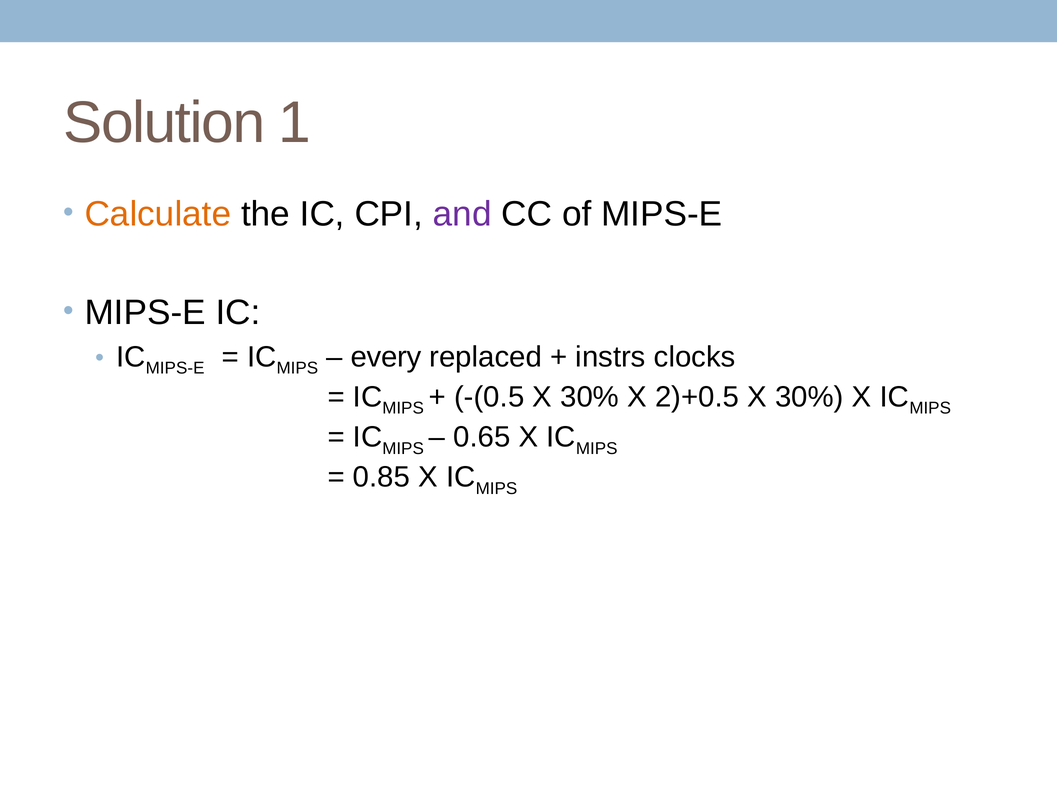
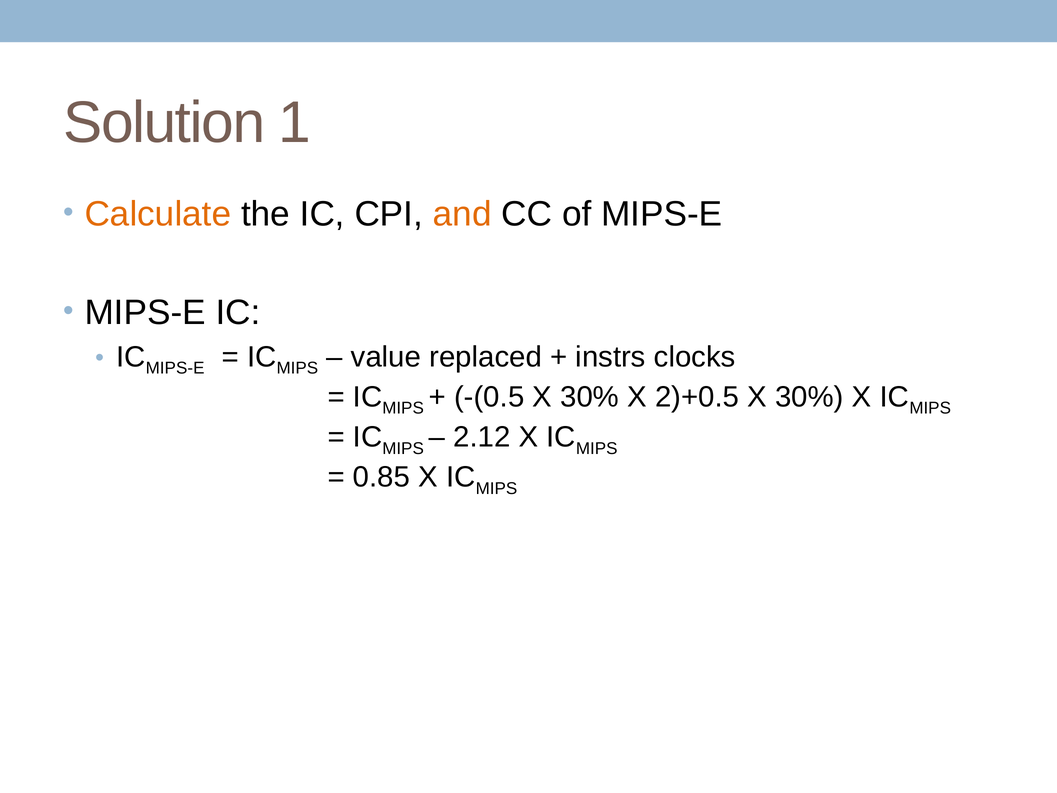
and colour: purple -> orange
every: every -> value
0.65: 0.65 -> 2.12
